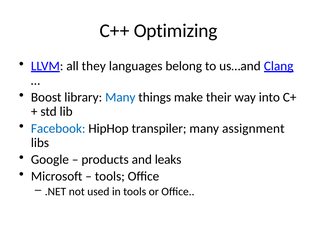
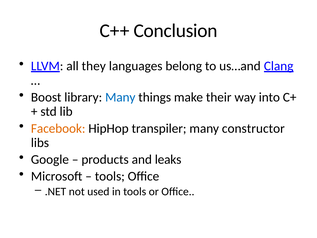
Optimizing: Optimizing -> Conclusion
Facebook colour: blue -> orange
assignment: assignment -> constructor
